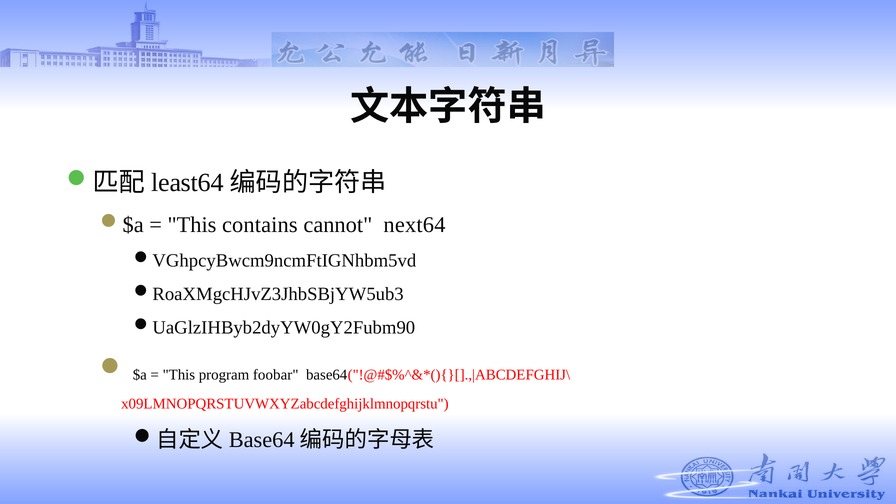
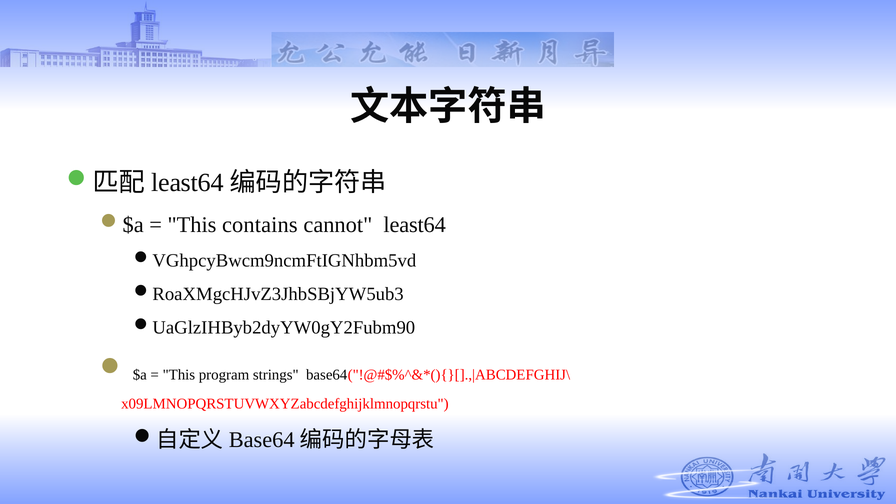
cannot next64: next64 -> least64
foobar: foobar -> strings
